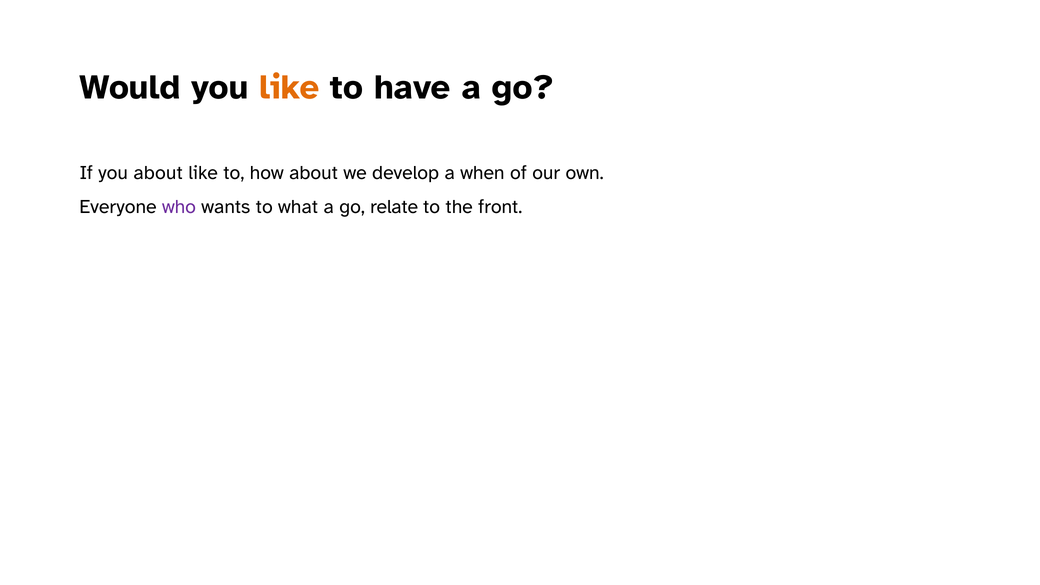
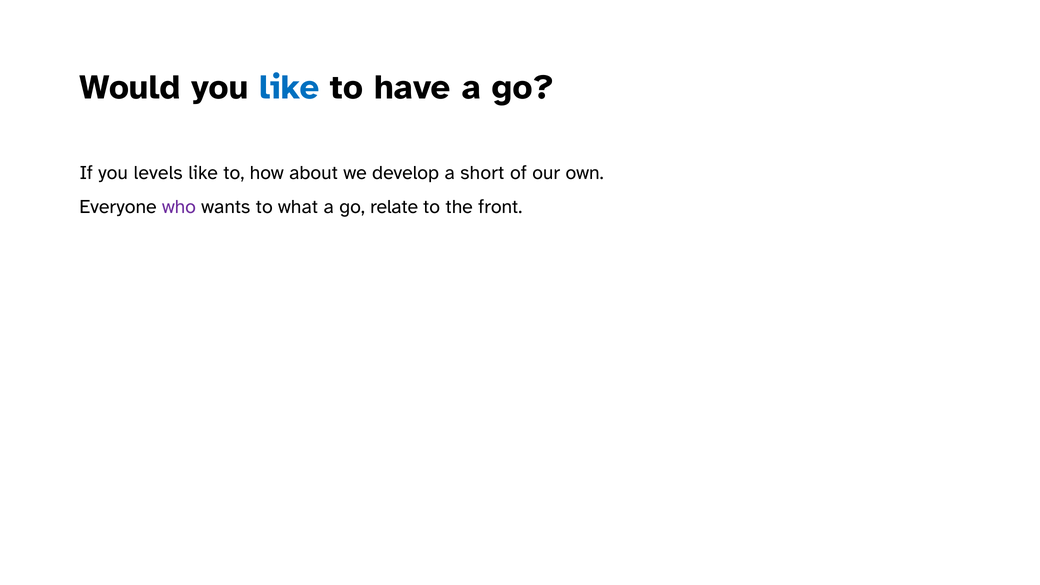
like at (289, 87) colour: orange -> blue
you about: about -> levels
when: when -> short
